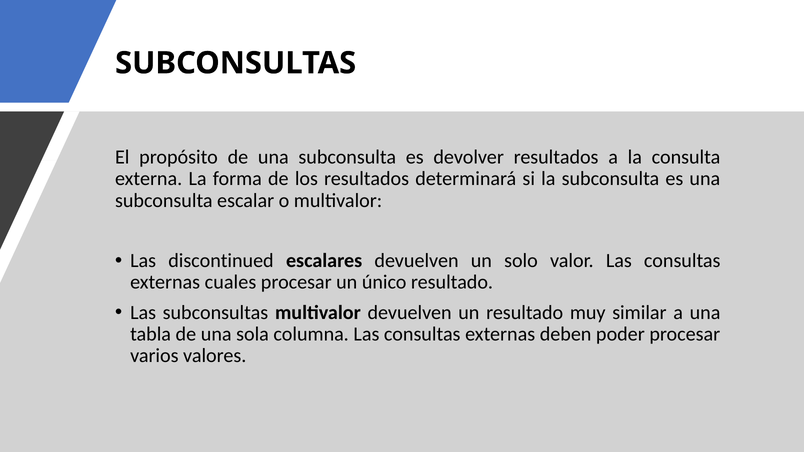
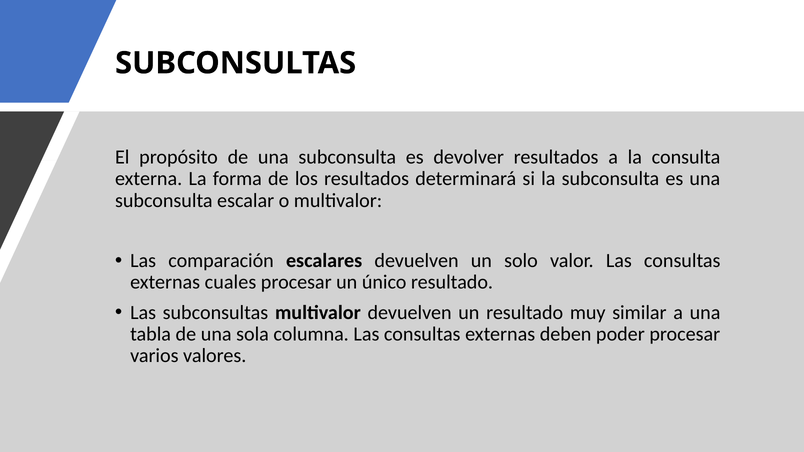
discontinued: discontinued -> comparación
